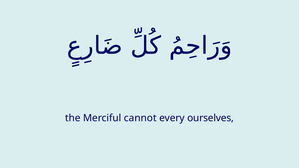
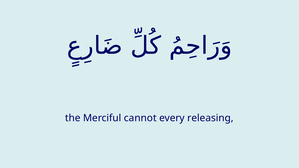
ourselves: ourselves -> releasing
